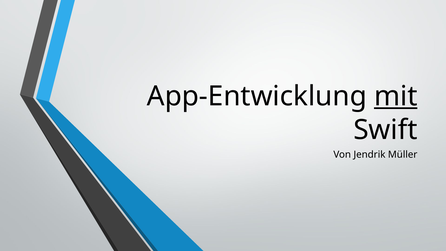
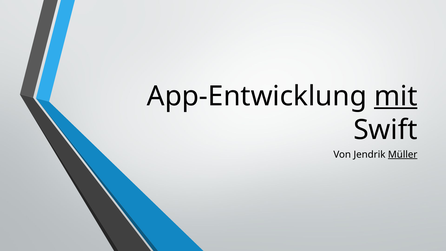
Müller underline: none -> present
